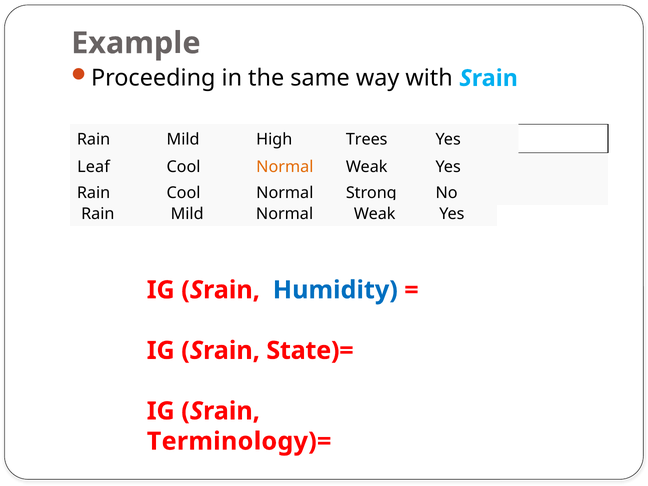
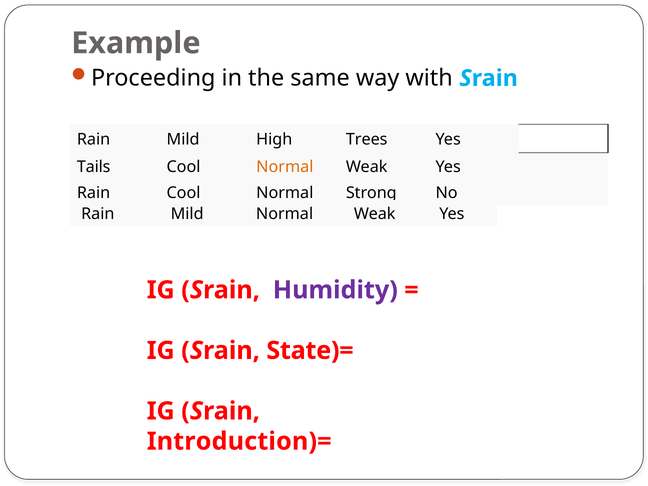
Leaf: Leaf -> Tails
Humidity colour: blue -> purple
Terminology)=: Terminology)= -> Introduction)=
